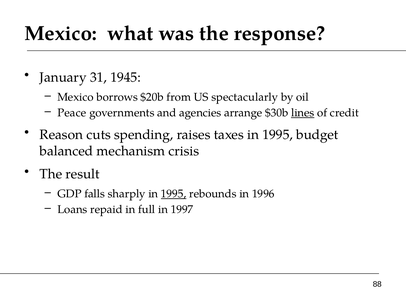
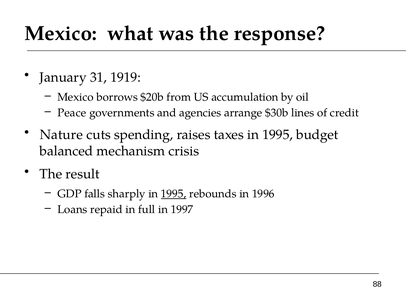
1945: 1945 -> 1919
spectacularly: spectacularly -> accumulation
lines underline: present -> none
Reason: Reason -> Nature
